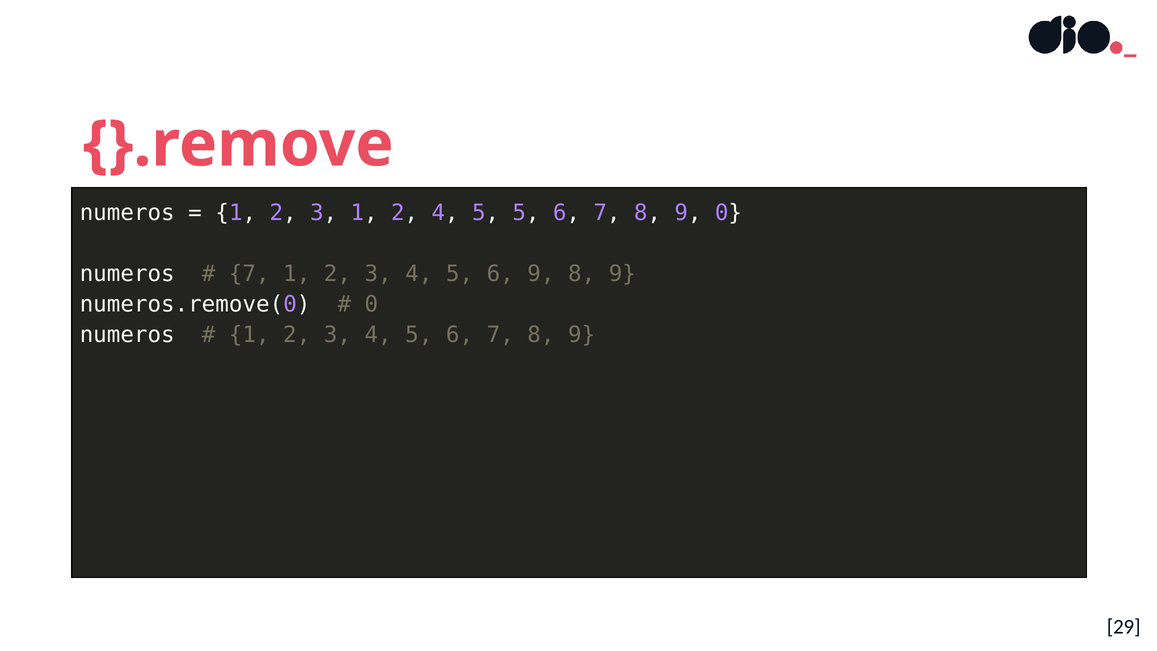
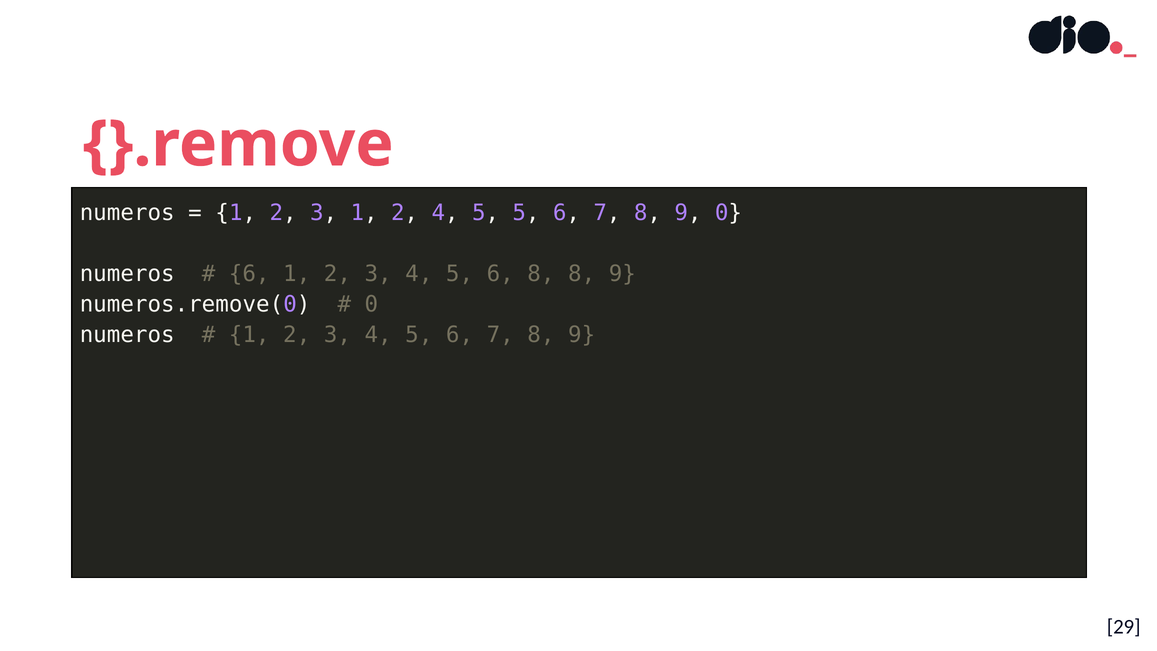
7 at (249, 274): 7 -> 6
6 9: 9 -> 8
